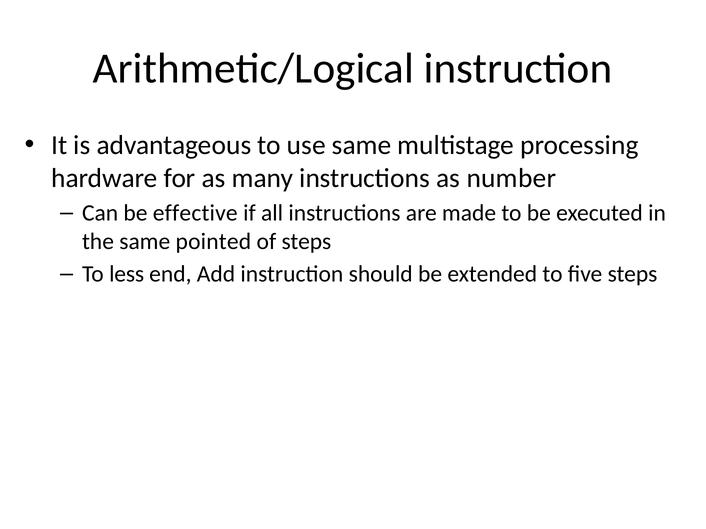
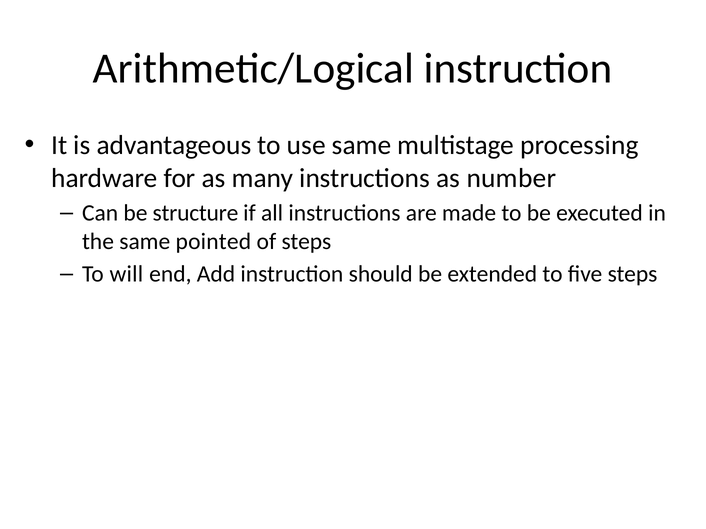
effective: effective -> structure
less: less -> will
